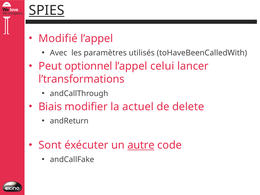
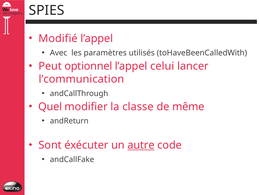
SPIES underline: present -> none
l’transformations: l’transformations -> l’communication
Biais: Biais -> Quel
actuel: actuel -> classe
delete: delete -> même
